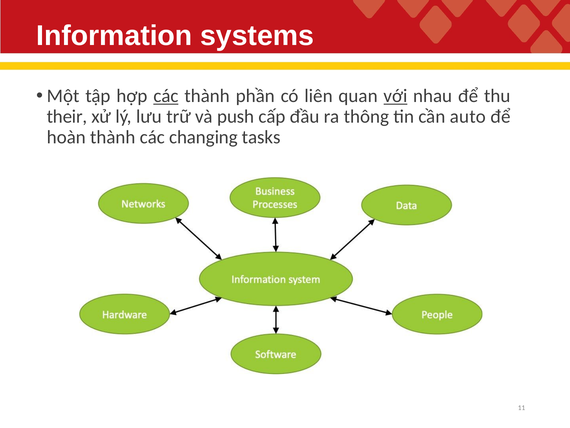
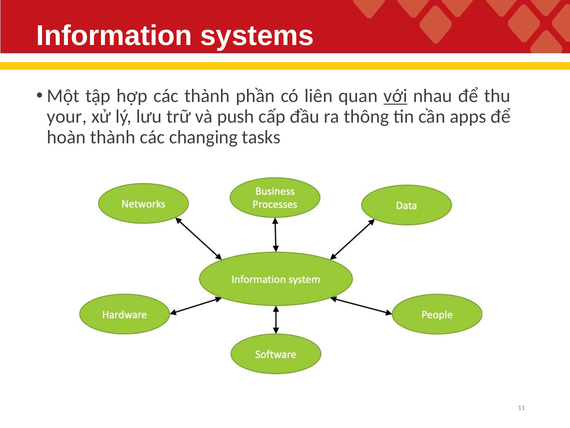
các at (166, 96) underline: present -> none
their: their -> your
auto: auto -> apps
